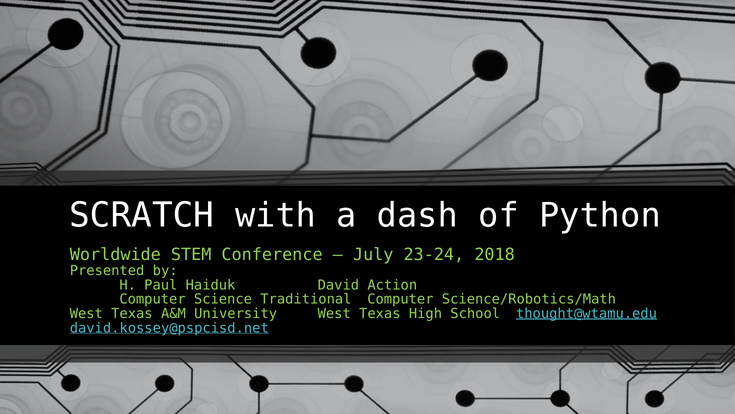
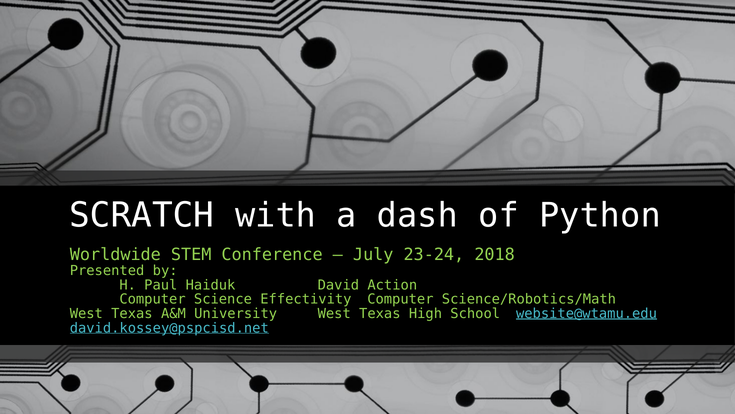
Traditional: Traditional -> Effectivity
thought@wtamu.edu: thought@wtamu.edu -> website@wtamu.edu
